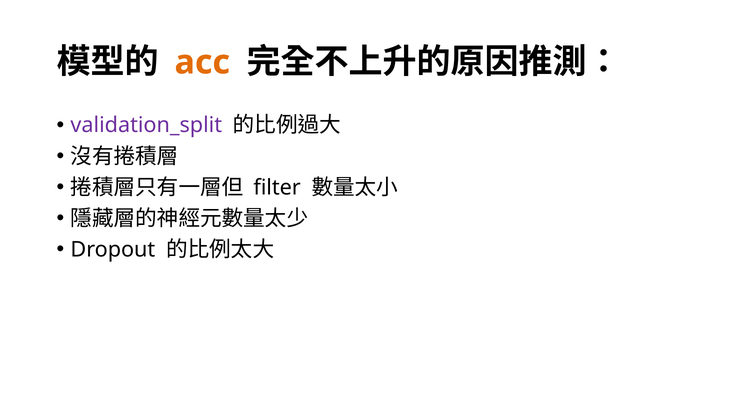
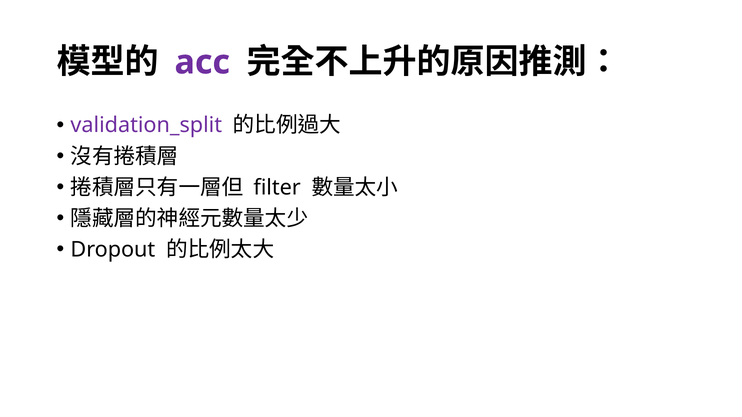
acc colour: orange -> purple
